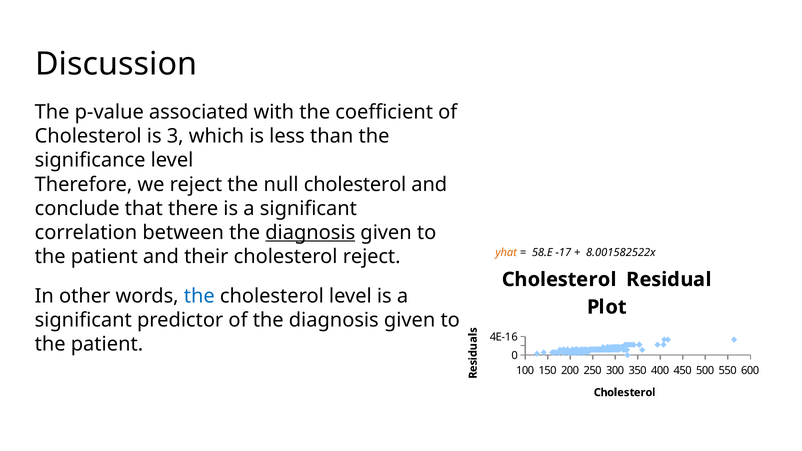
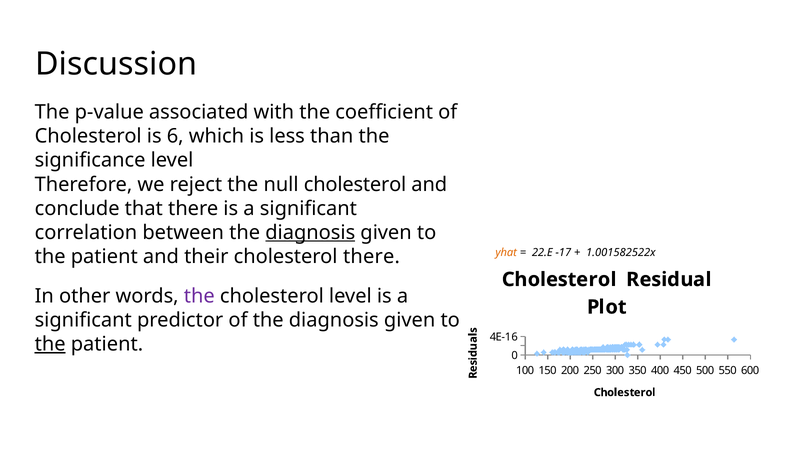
3: 3 -> 6
58.E: 58.E -> 22.E
8.001582522x: 8.001582522x -> 1.001582522x
cholesterol reject: reject -> there
the at (199, 296) colour: blue -> purple
the at (50, 344) underline: none -> present
